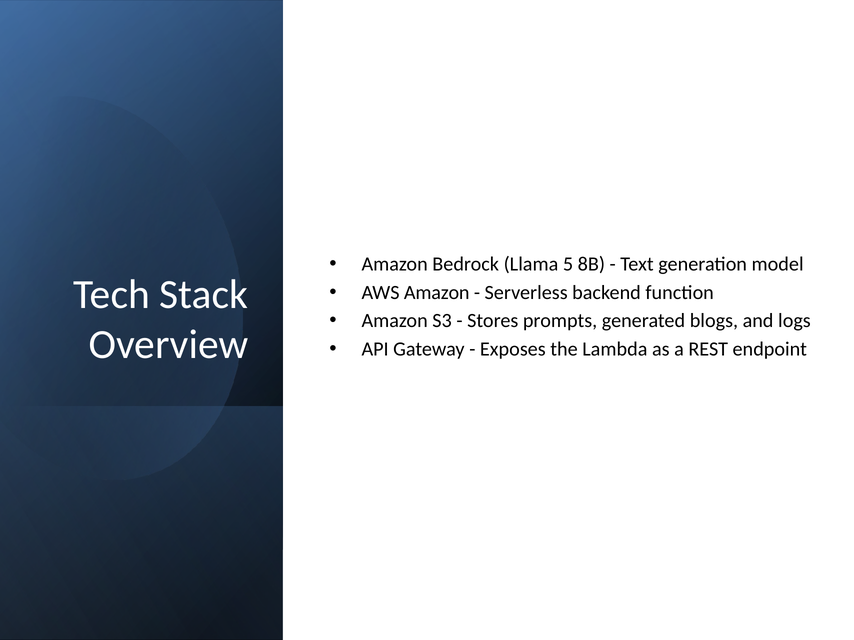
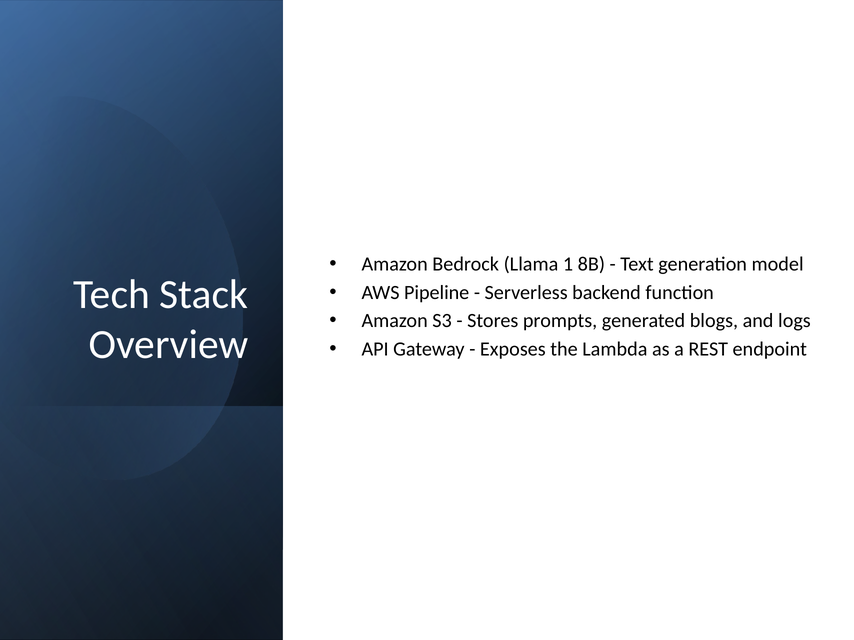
5: 5 -> 1
AWS Amazon: Amazon -> Pipeline
